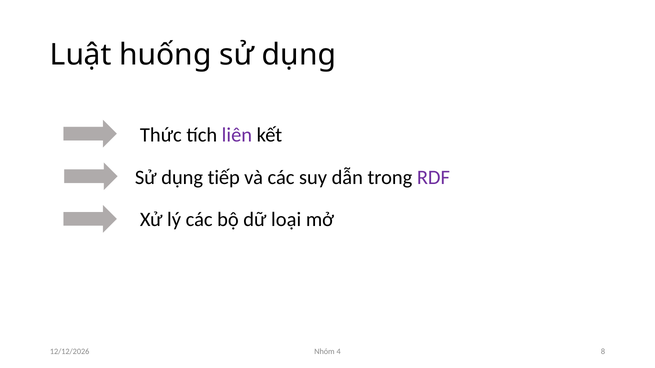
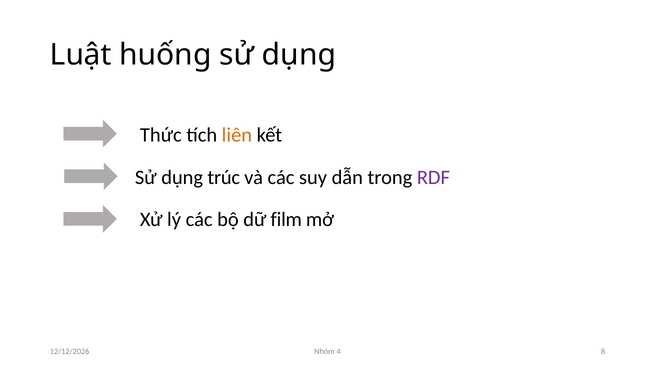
liên colour: purple -> orange
tiếp: tiếp -> trúc
loại: loại -> film
